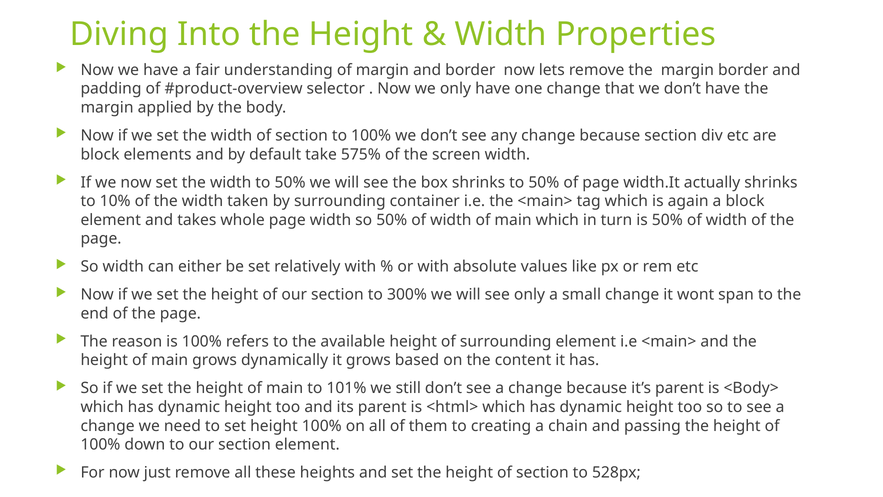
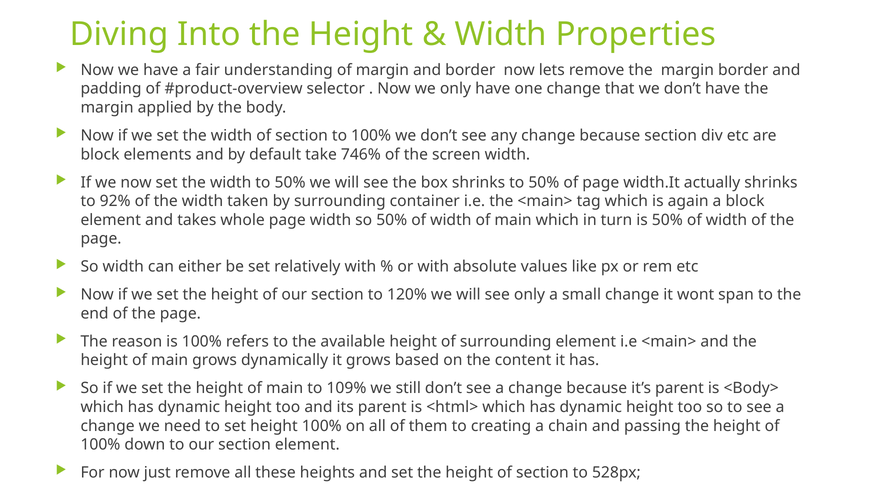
575%: 575% -> 746%
10%: 10% -> 92%
300%: 300% -> 120%
101%: 101% -> 109%
